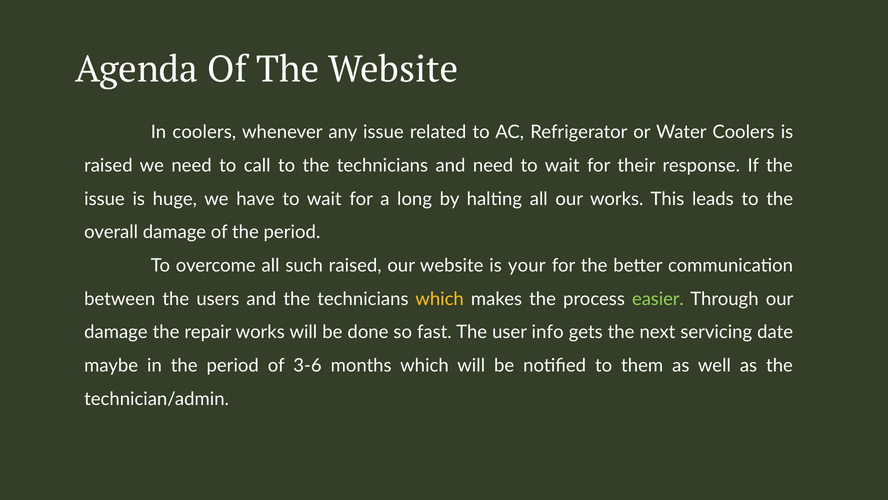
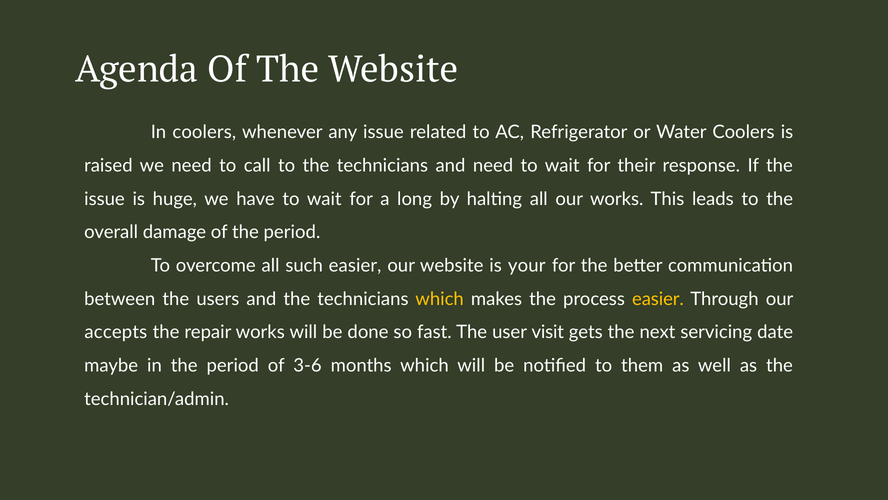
such raised: raised -> easier
easier at (658, 299) colour: light green -> yellow
damage at (116, 332): damage -> accepts
info: info -> visit
